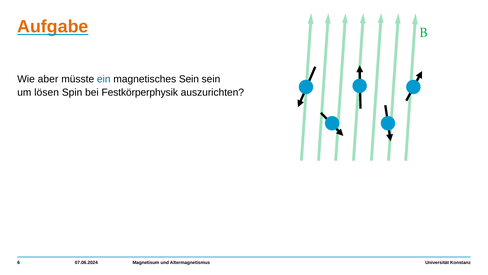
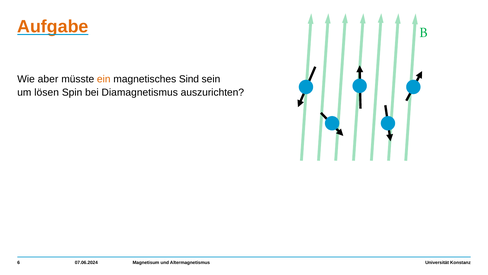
ein colour: blue -> orange
magnetisches Sein: Sein -> Sind
Festkörperphysik: Festkörperphysik -> Diamagnetismus
